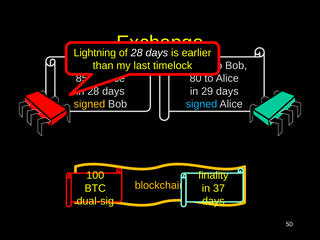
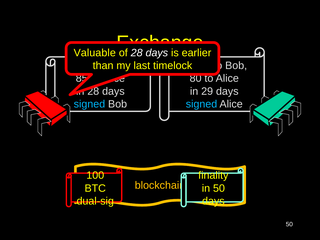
Lightning: Lightning -> Valuable
signed at (89, 104) colour: yellow -> light blue
in 37: 37 -> 50
